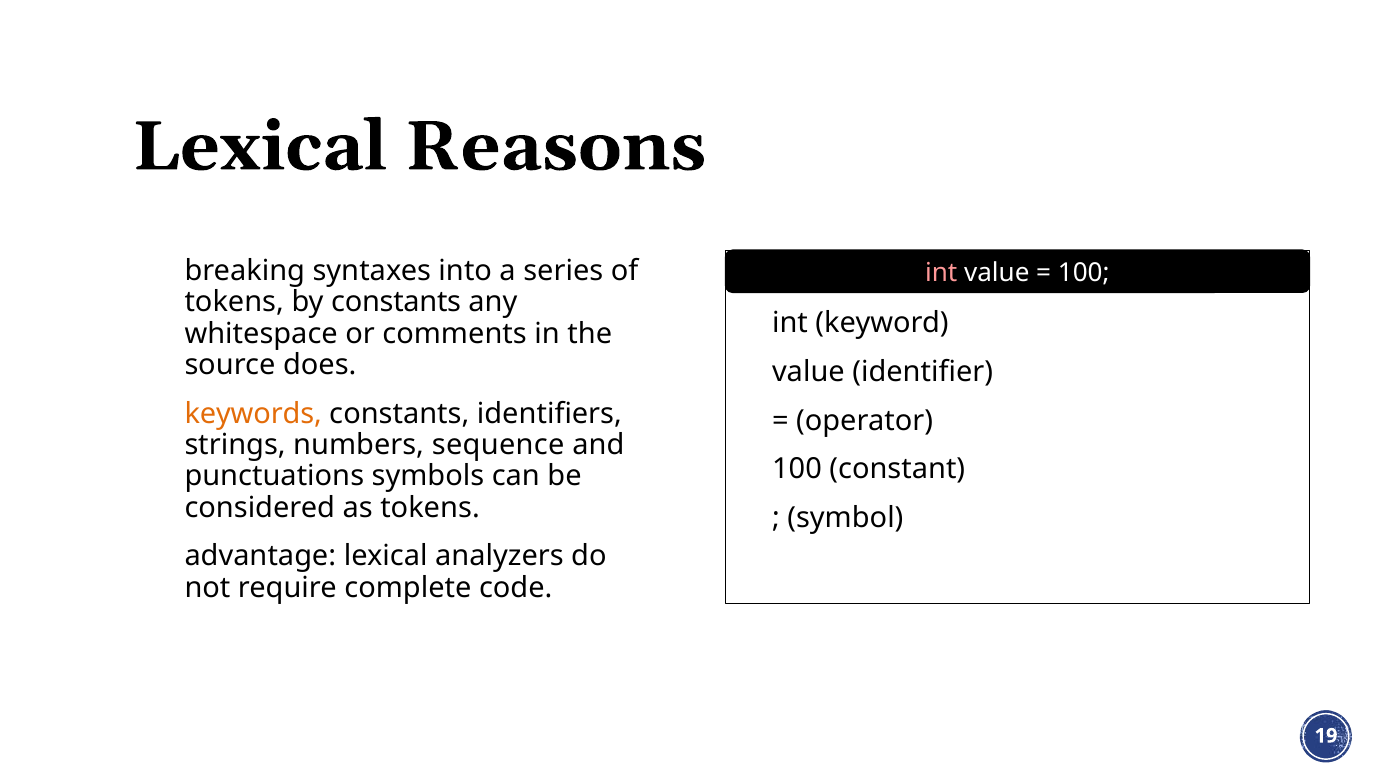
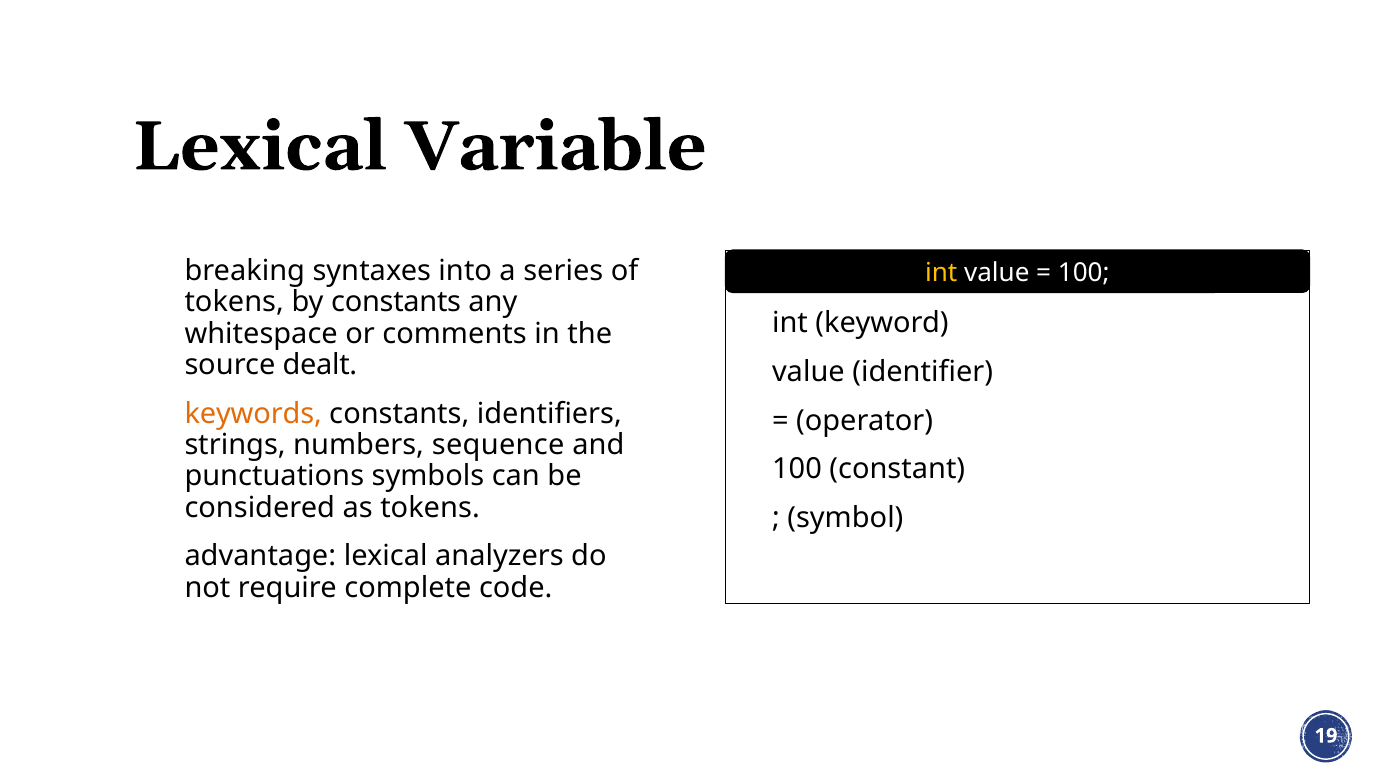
Reasons: Reasons -> Variable
int colour: pink -> yellow
does: does -> dealt
